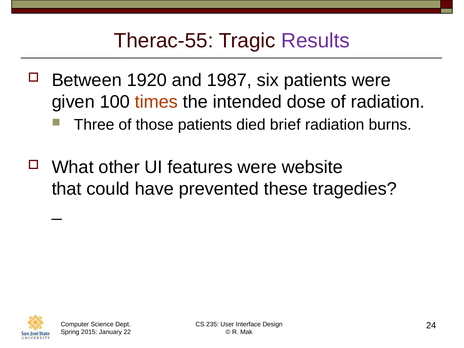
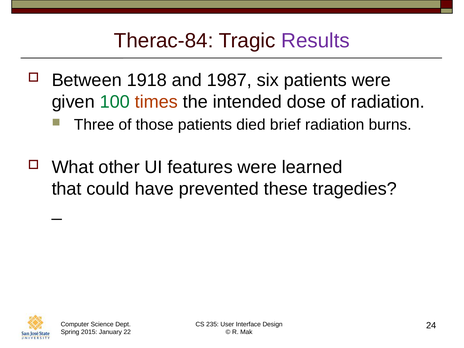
Therac-55: Therac-55 -> Therac-84
1920: 1920 -> 1918
100 colour: black -> green
website: website -> learned
